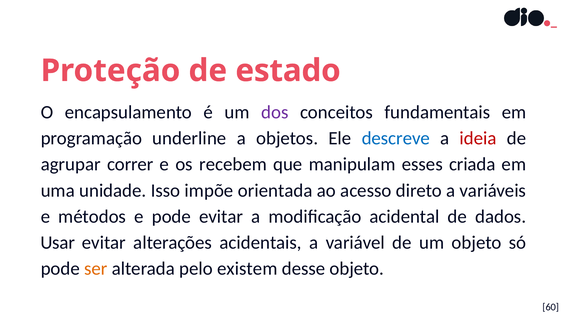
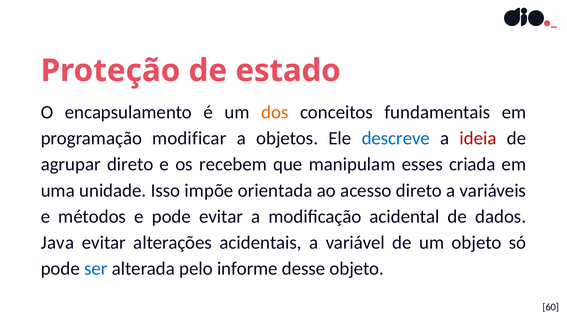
dos colour: purple -> orange
underline: underline -> modificar
agrupar correr: correr -> direto
Usar: Usar -> Java
ser colour: orange -> blue
existem: existem -> informe
